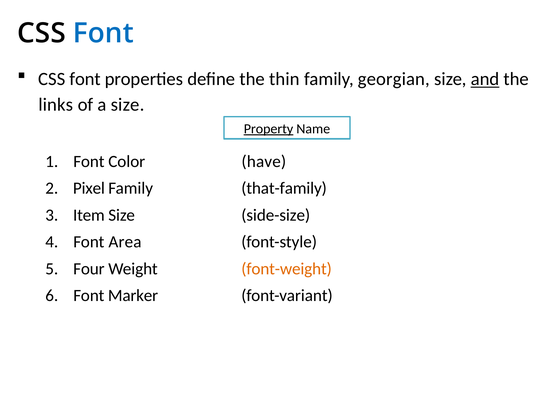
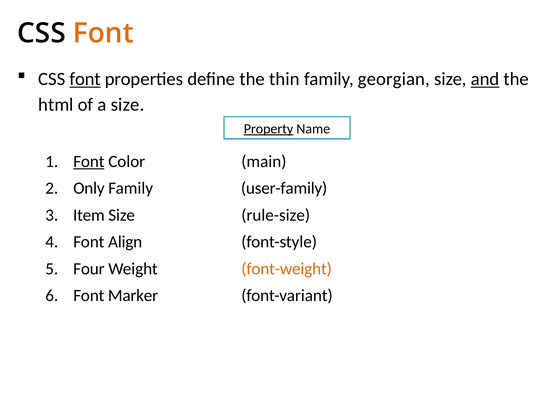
Font at (103, 33) colour: blue -> orange
font at (85, 79) underline: none -> present
links: links -> html
Font at (89, 162) underline: none -> present
have: have -> main
Pixel: Pixel -> Only
that-family: that-family -> user-family
side-size: side-size -> rule-size
Area: Area -> Align
